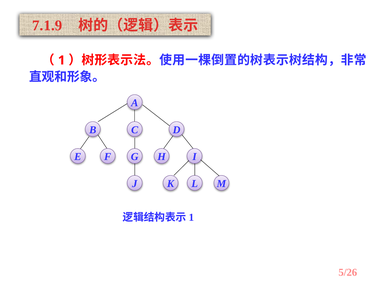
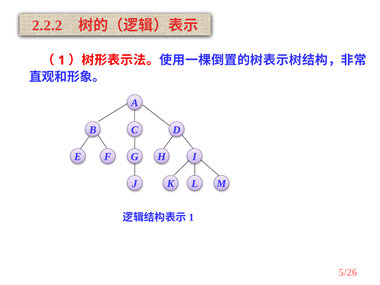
7.1.9: 7.1.9 -> 2.2.2
